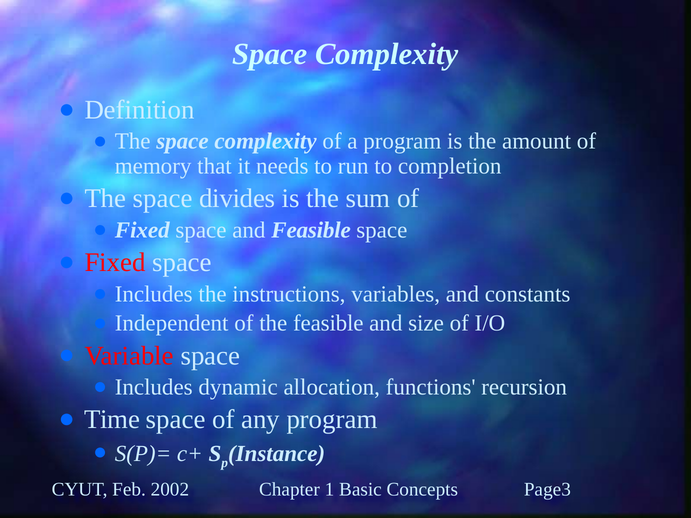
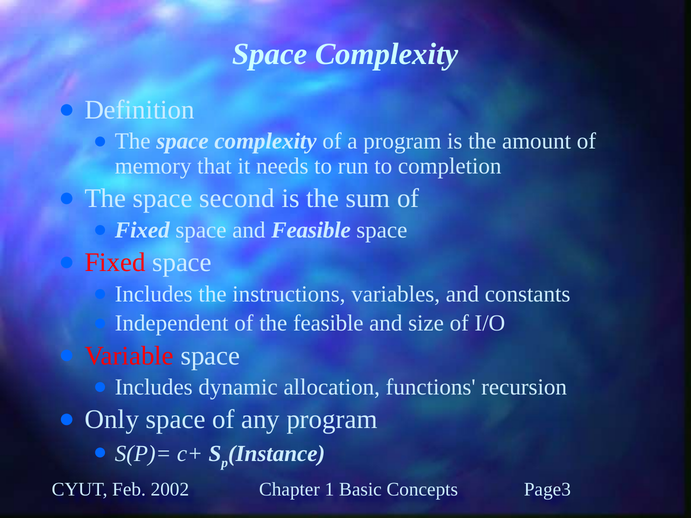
divides: divides -> second
Time: Time -> Only
